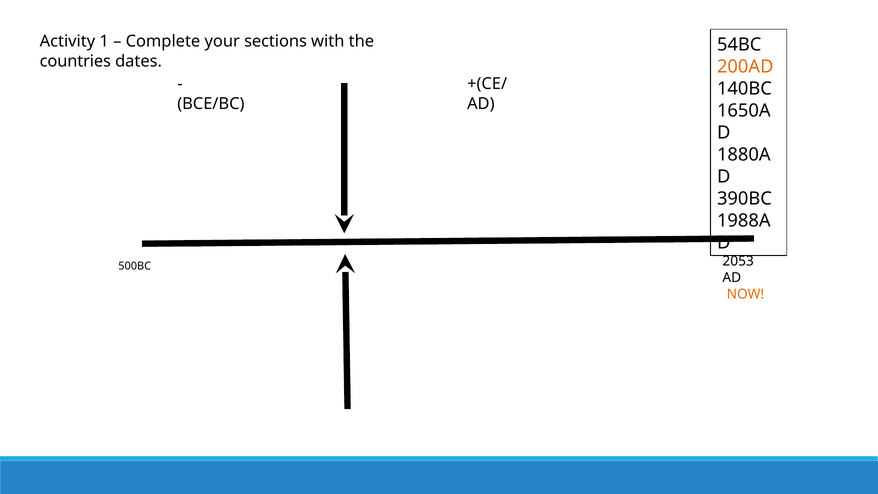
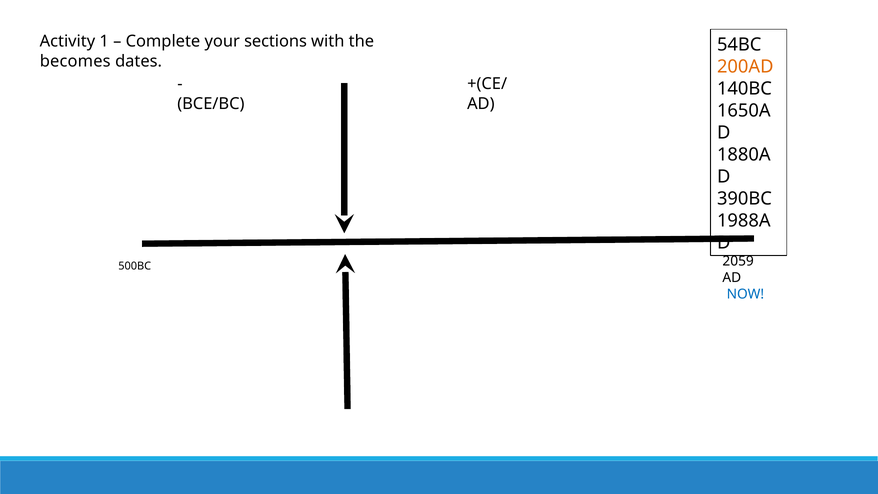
countries: countries -> becomes
2053: 2053 -> 2059
NOW colour: orange -> blue
